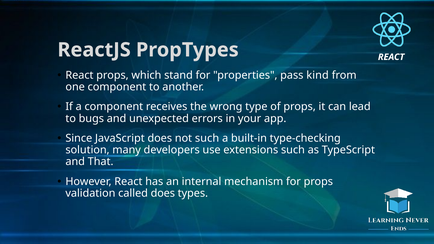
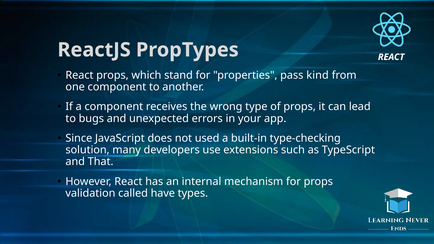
not such: such -> used
called does: does -> have
